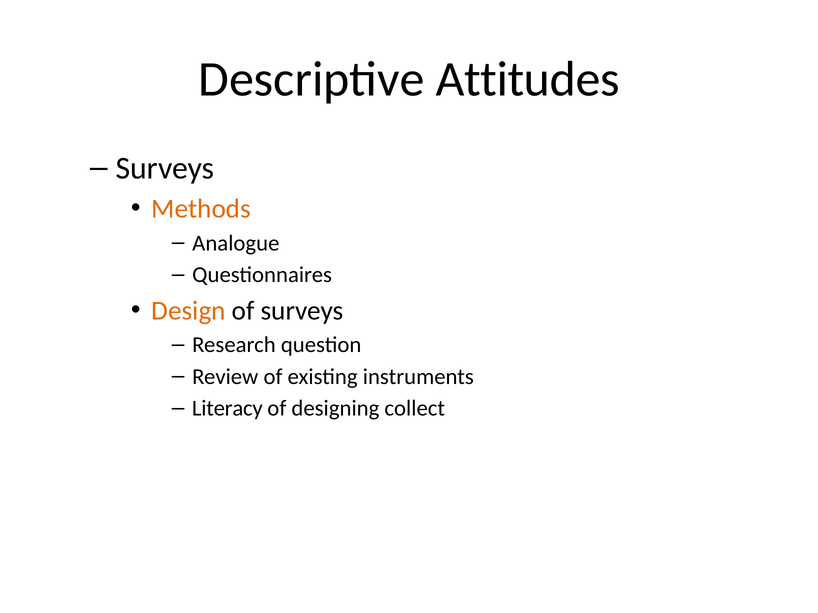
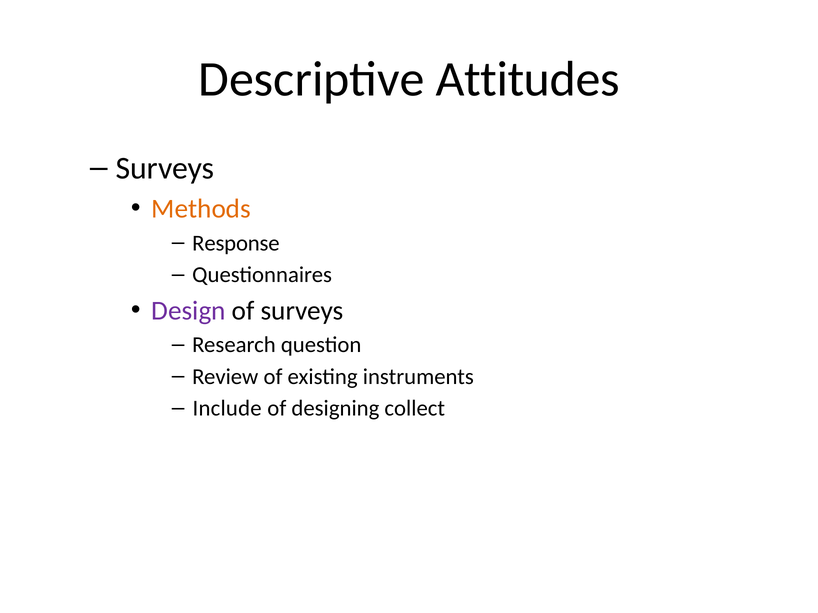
Analogue: Analogue -> Response
Design colour: orange -> purple
Literacy: Literacy -> Include
